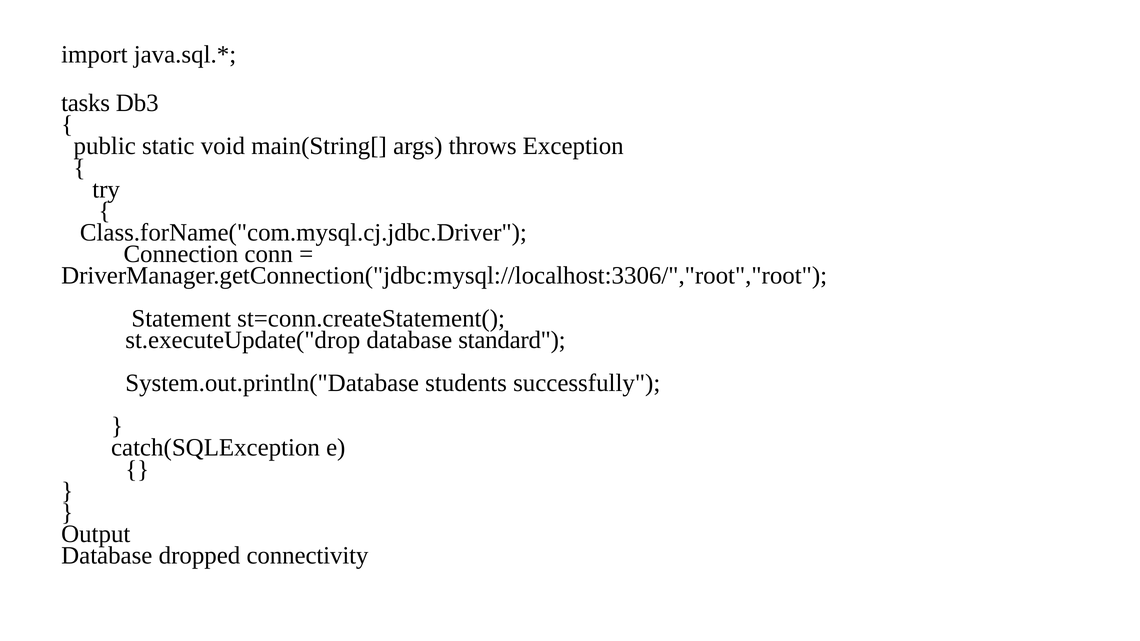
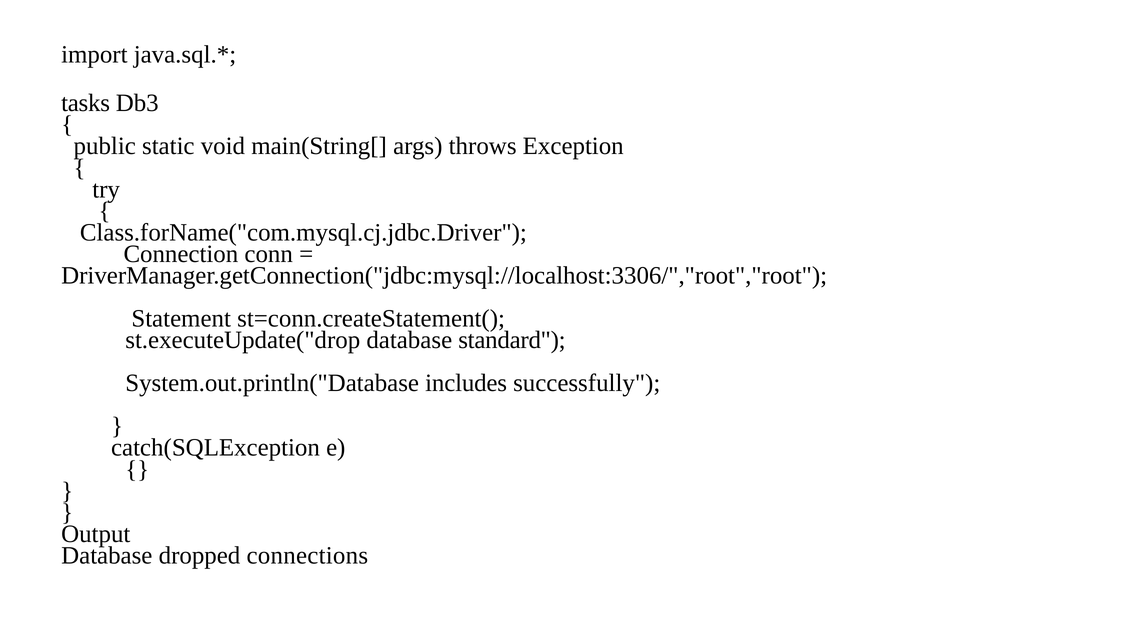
students: students -> includes
connectivity: connectivity -> connections
